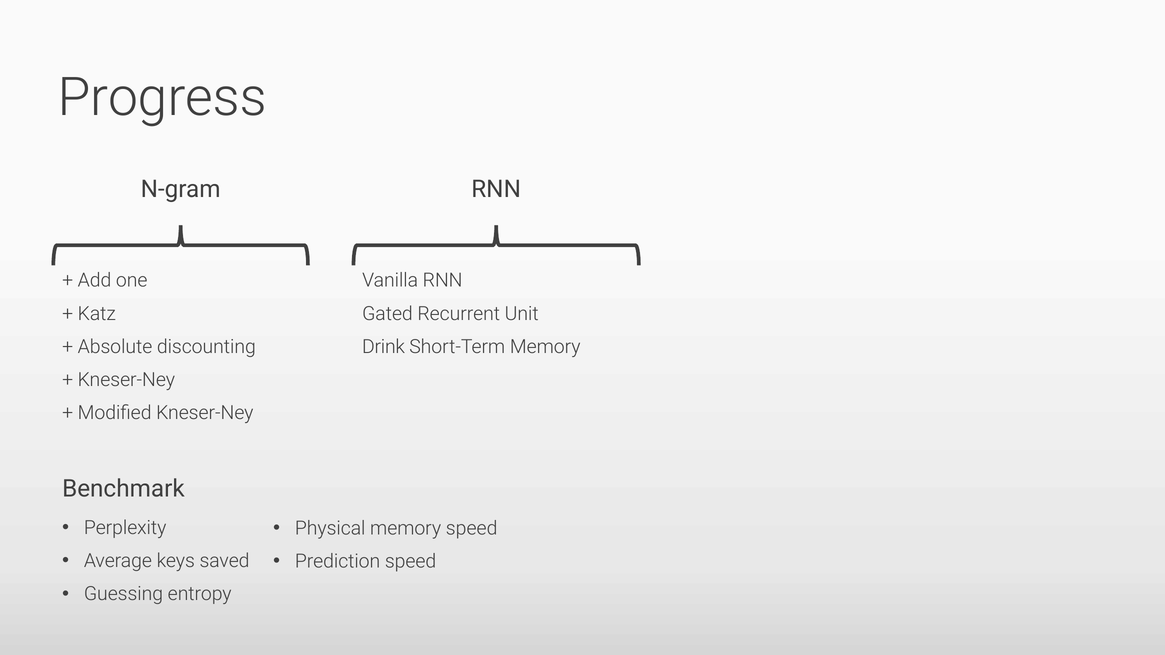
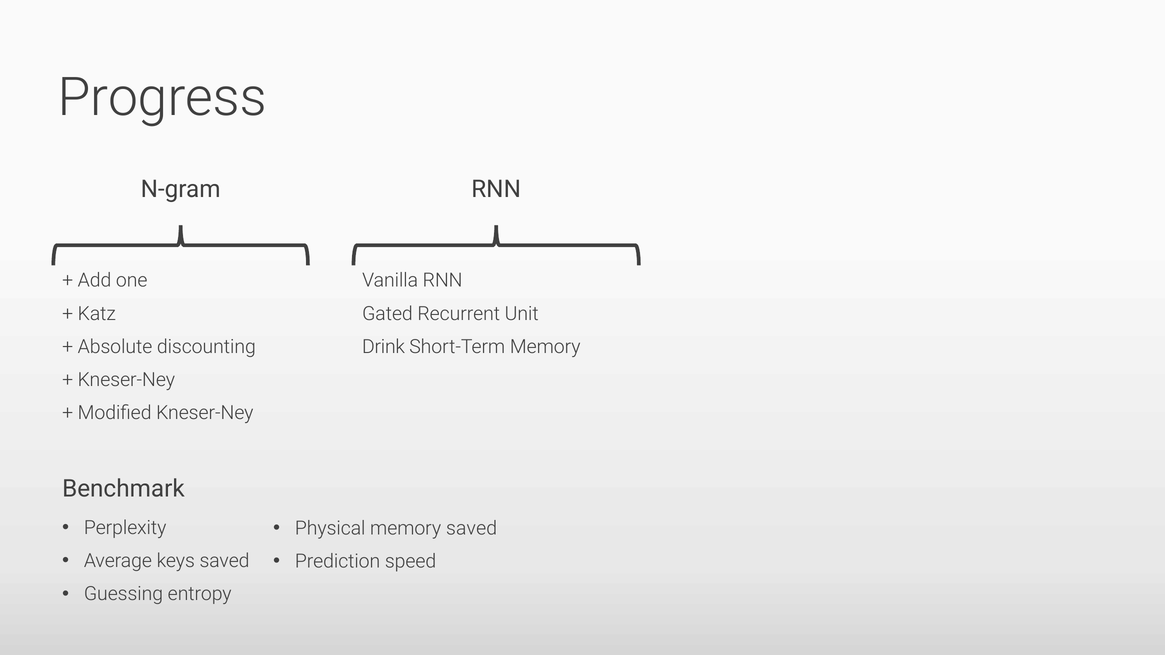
memory speed: speed -> saved
